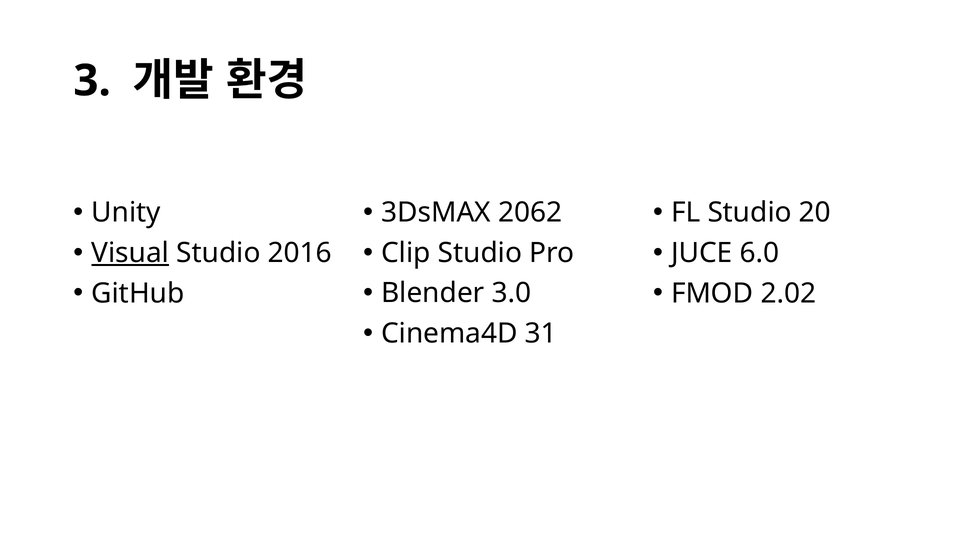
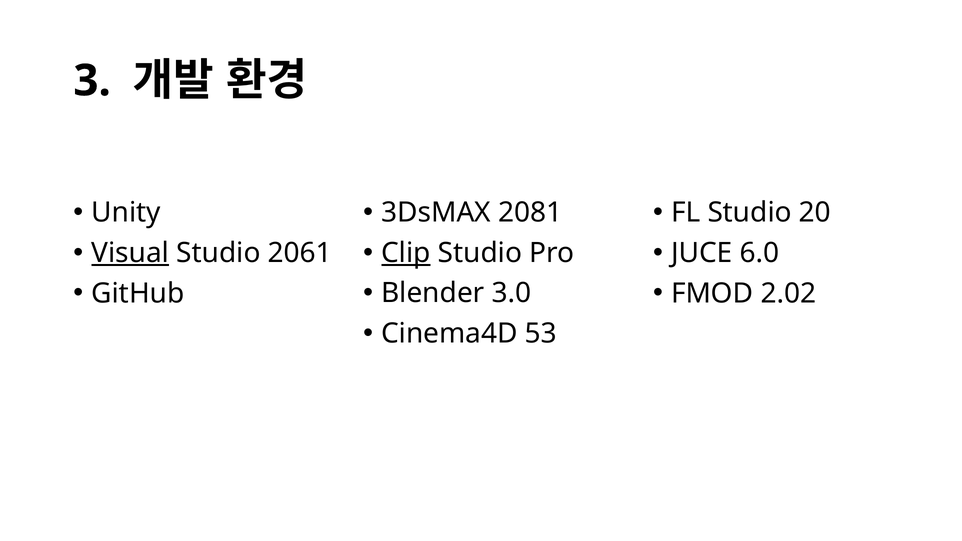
2062: 2062 -> 2081
Clip underline: none -> present
2016: 2016 -> 2061
31: 31 -> 53
